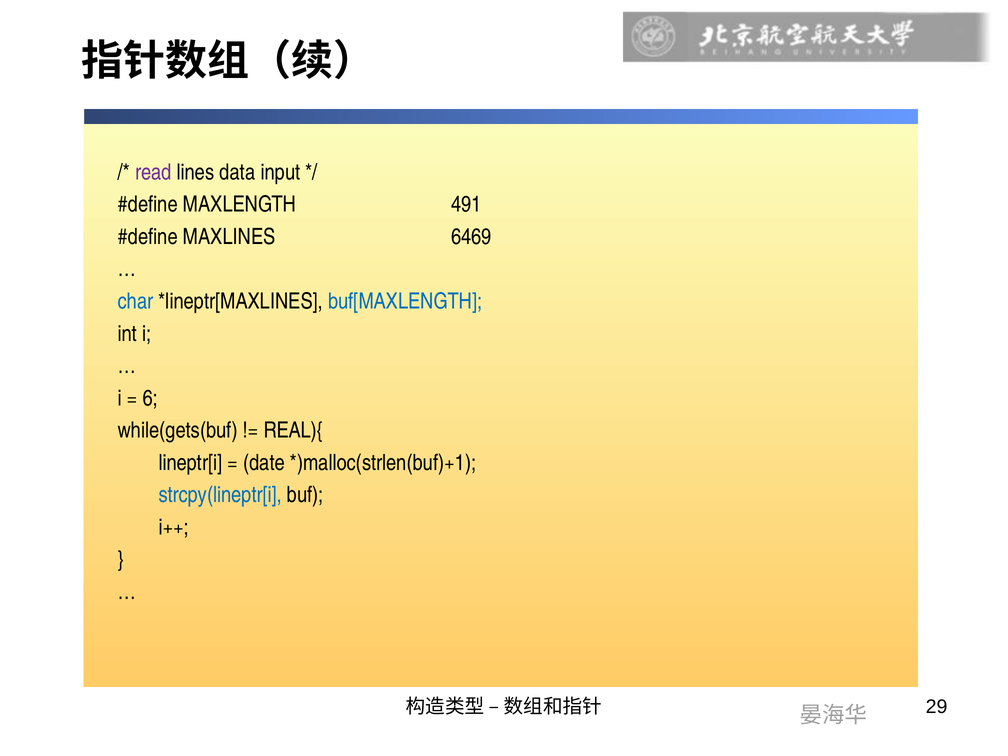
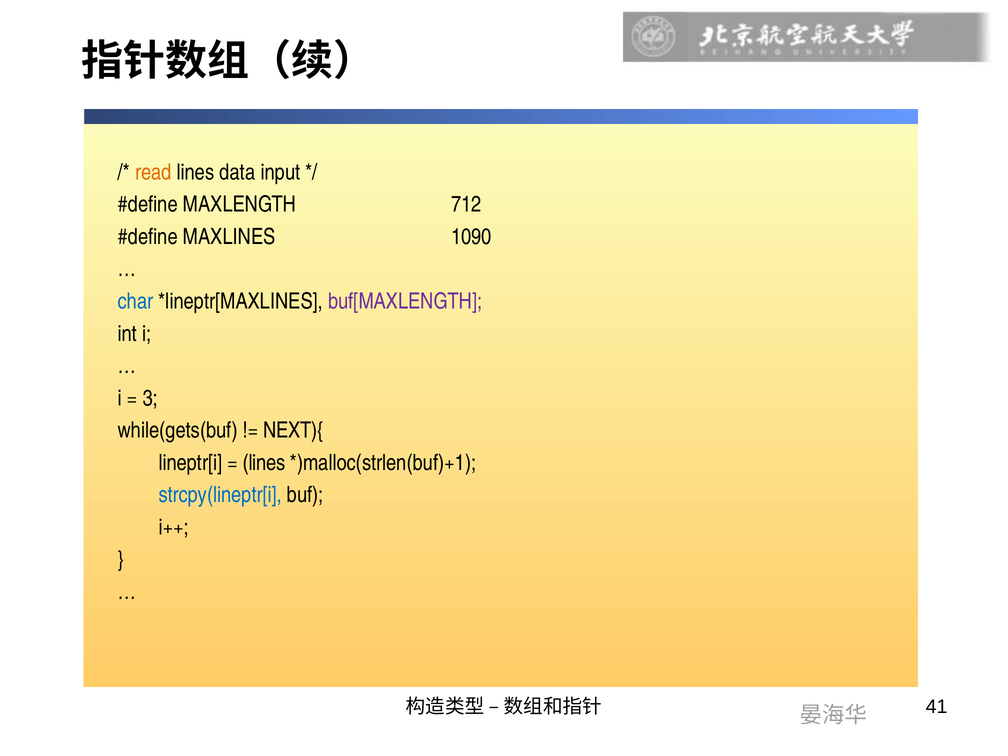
read colour: purple -> orange
491: 491 -> 712
6469: 6469 -> 1090
buf[MAXLENGTH colour: blue -> purple
6: 6 -> 3
REAL){: REAL){ -> NEXT){
date at (264, 463): date -> lines
29: 29 -> 41
